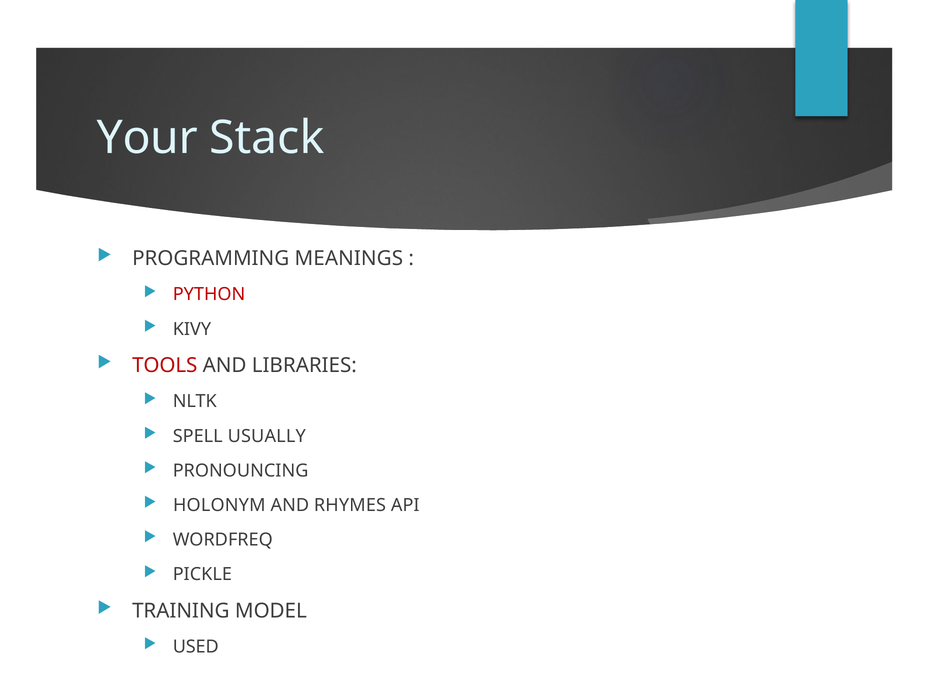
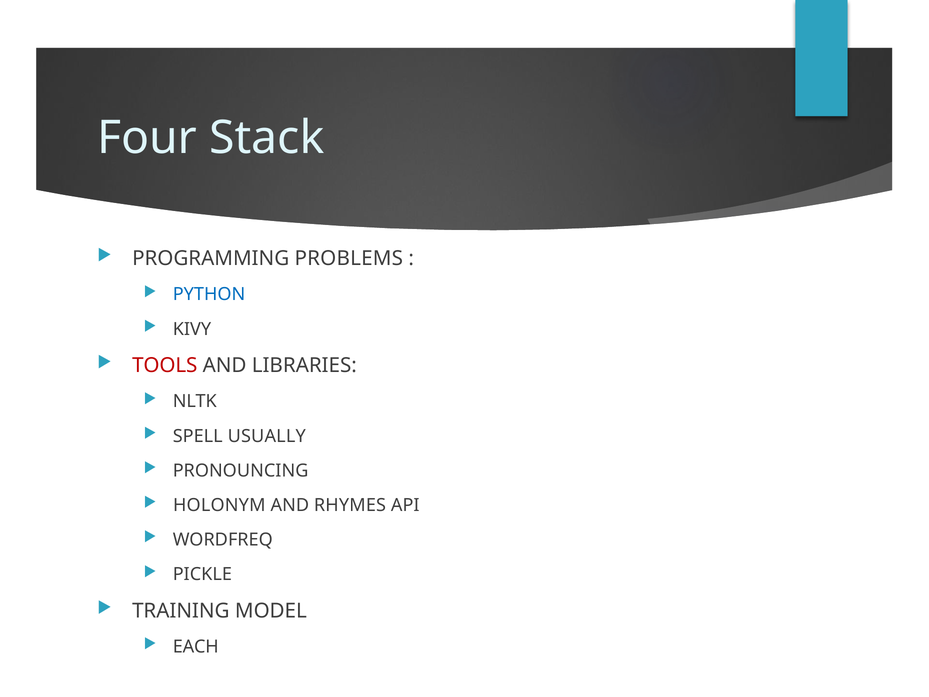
Your: Your -> Four
MEANINGS: MEANINGS -> PROBLEMS
PYTHON colour: red -> blue
USED: USED -> EACH
